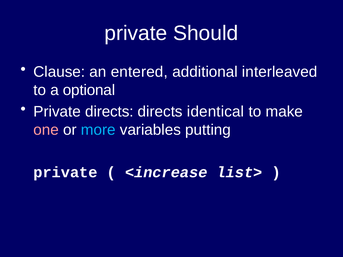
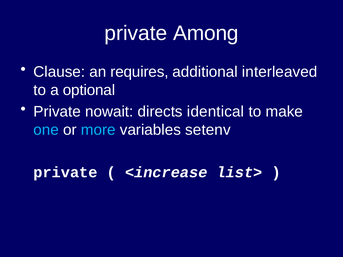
Should: Should -> Among
entered: entered -> requires
Private directs: directs -> nowait
one colour: pink -> light blue
putting: putting -> setenv
